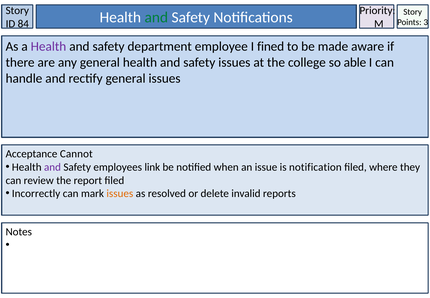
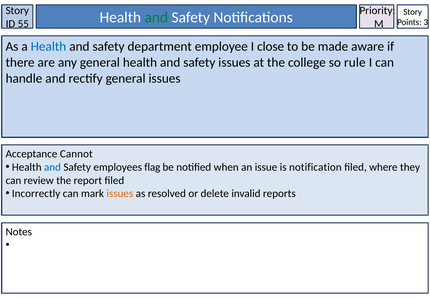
84: 84 -> 55
Health at (48, 47) colour: purple -> blue
fined: fined -> close
able: able -> rule
and at (52, 167) colour: purple -> blue
link: link -> flag
